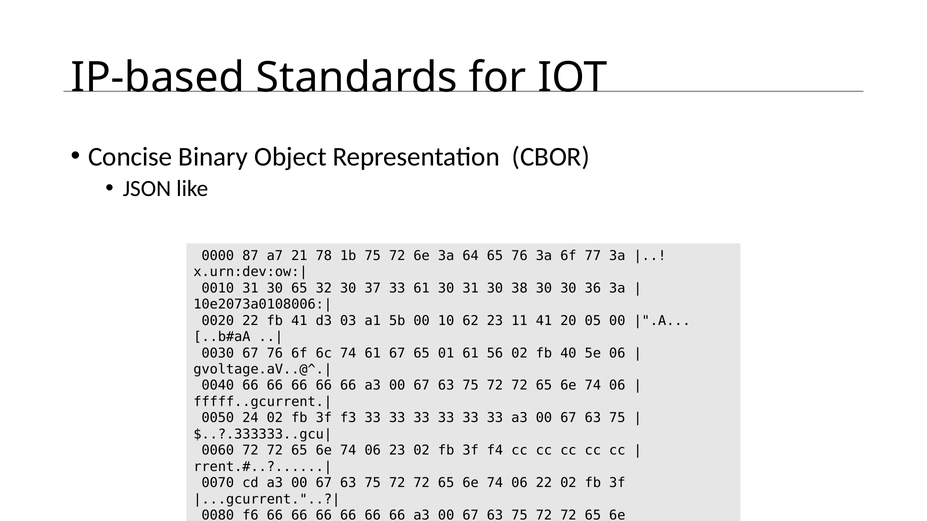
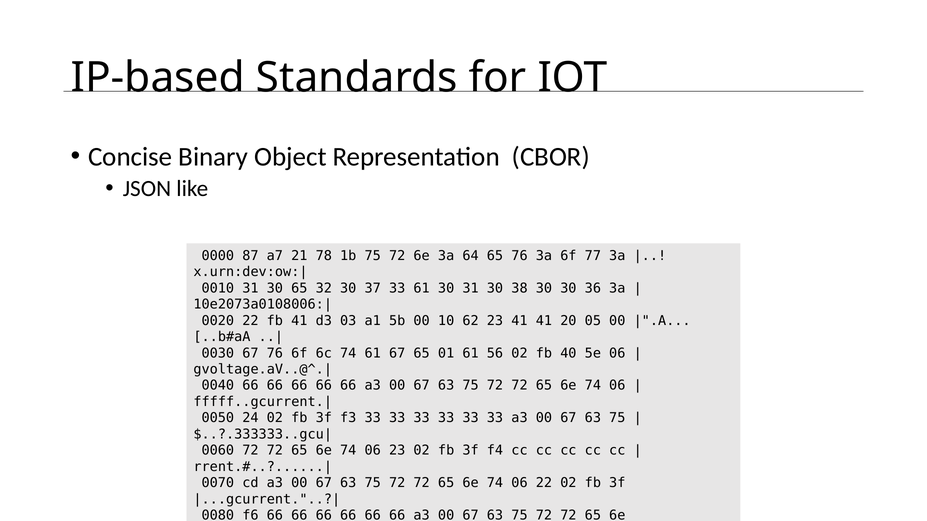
23 11: 11 -> 41
